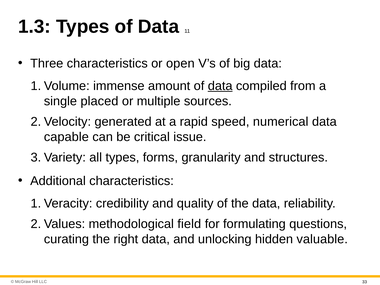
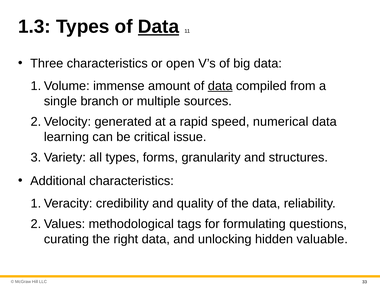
Data at (158, 27) underline: none -> present
placed: placed -> branch
capable: capable -> learning
field: field -> tags
